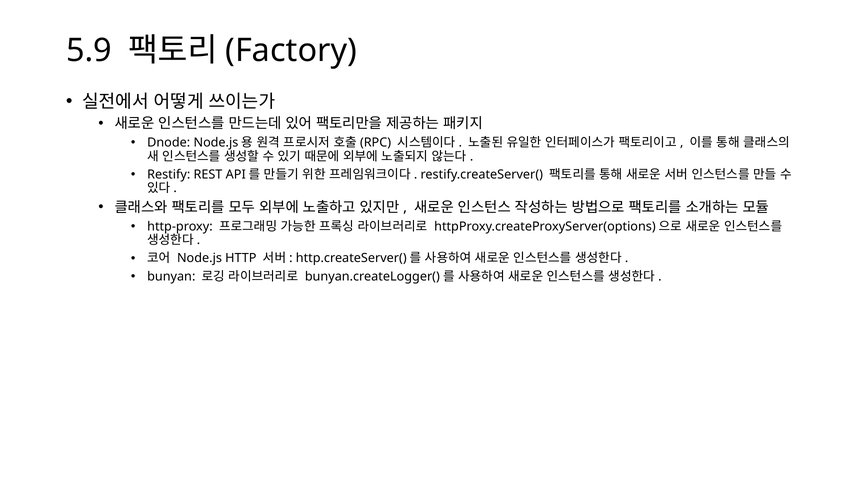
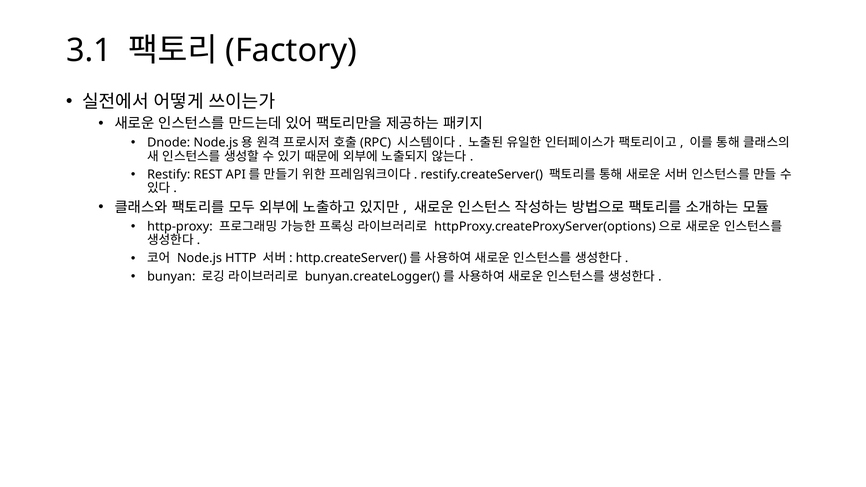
5.9: 5.9 -> 3.1
